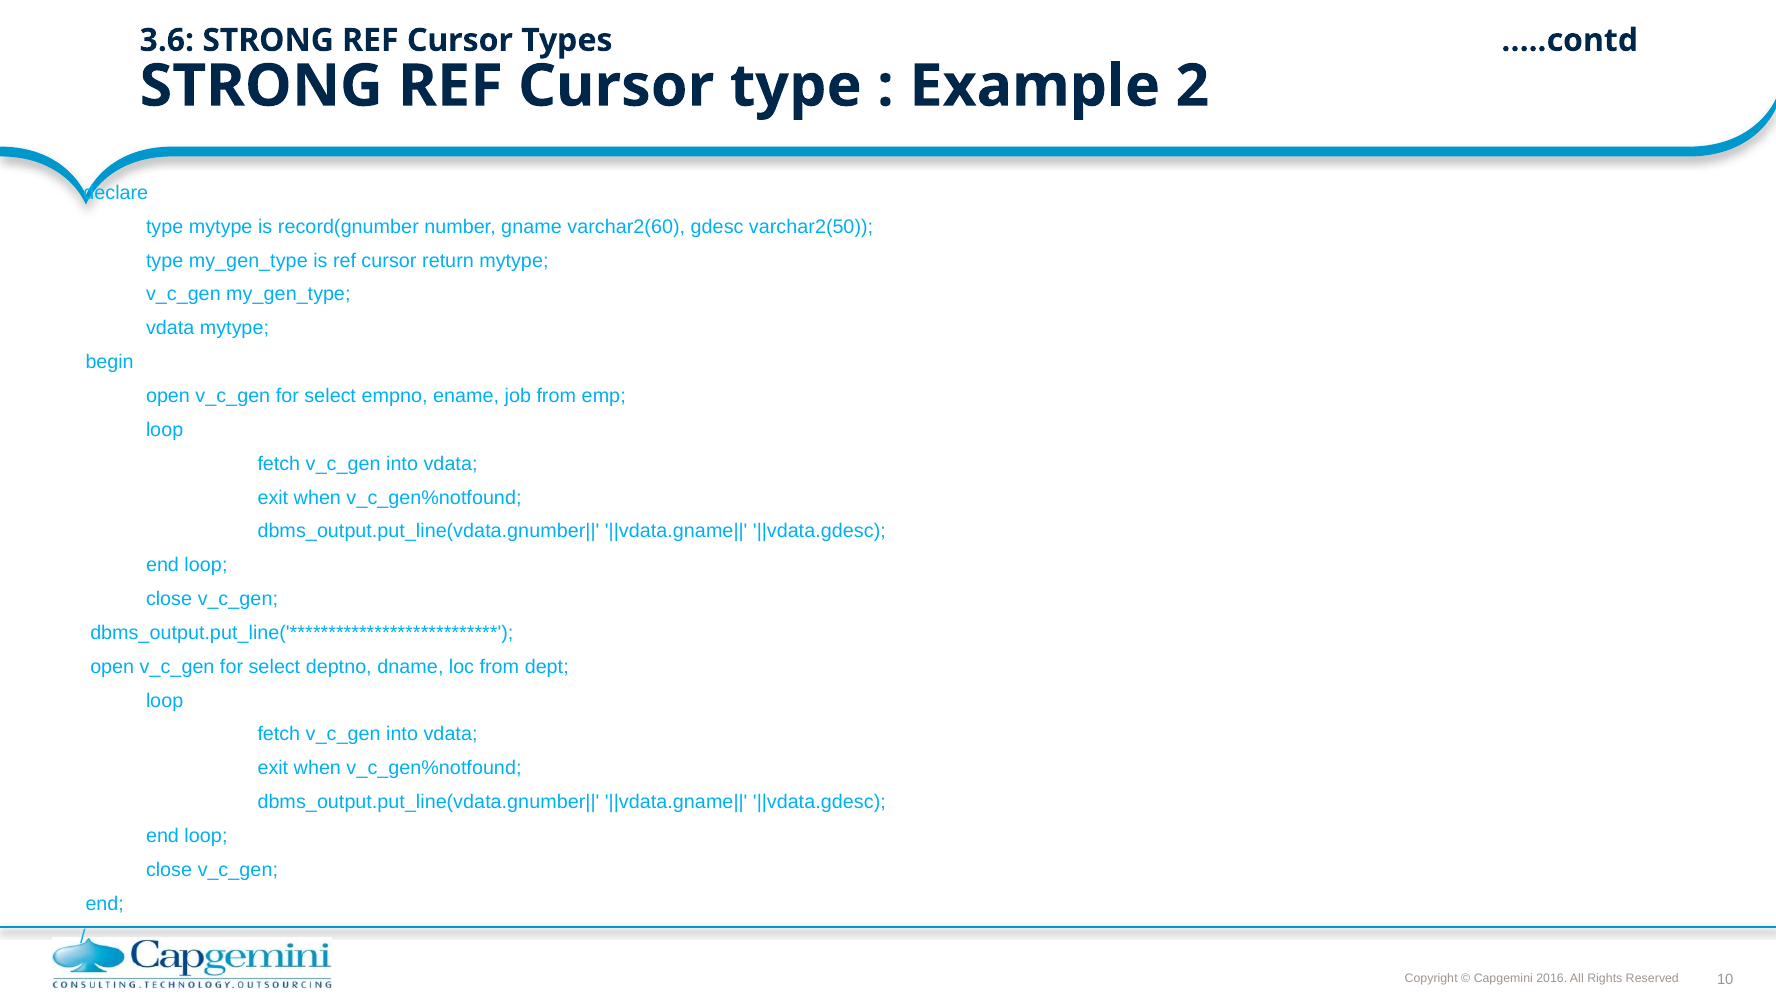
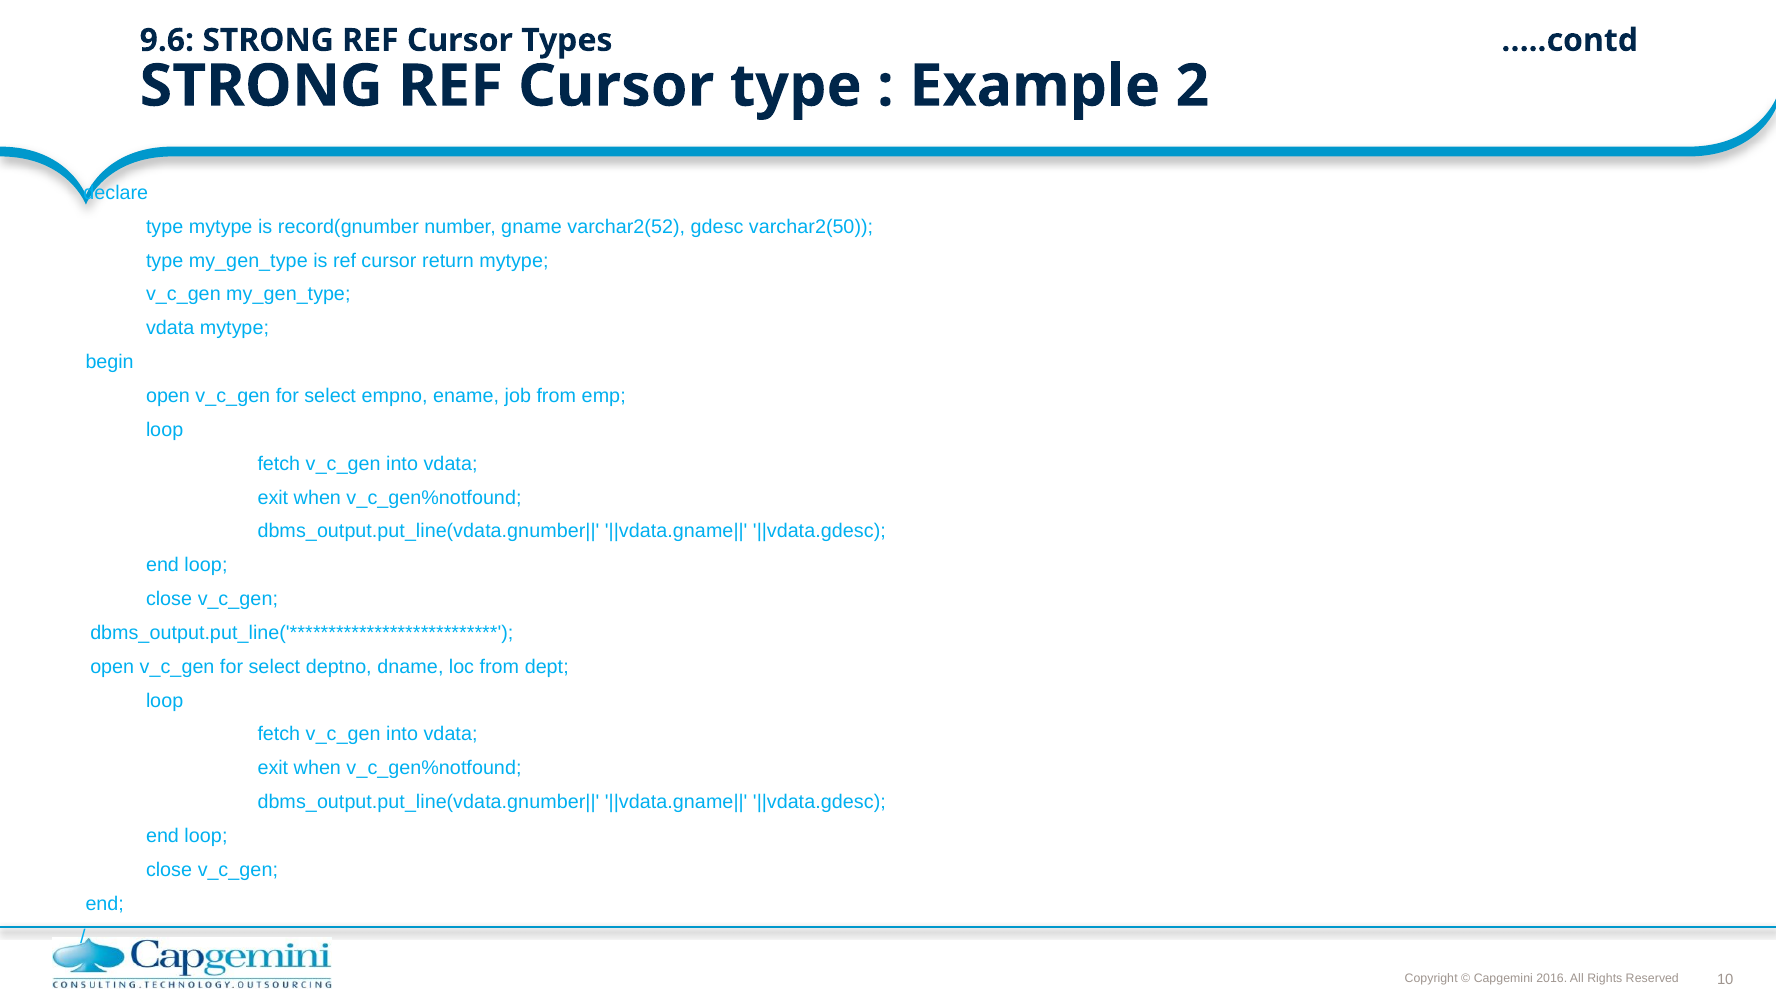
3.6: 3.6 -> 9.6
varchar2(60: varchar2(60 -> varchar2(52
